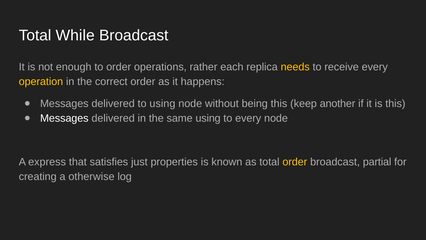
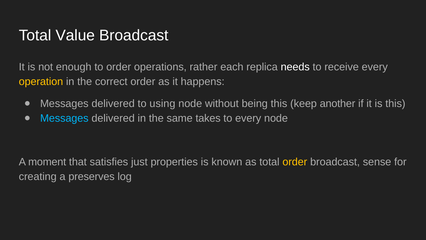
While: While -> Value
needs colour: yellow -> white
Messages at (64, 118) colour: white -> light blue
same using: using -> takes
express: express -> moment
partial: partial -> sense
otherwise: otherwise -> preserves
